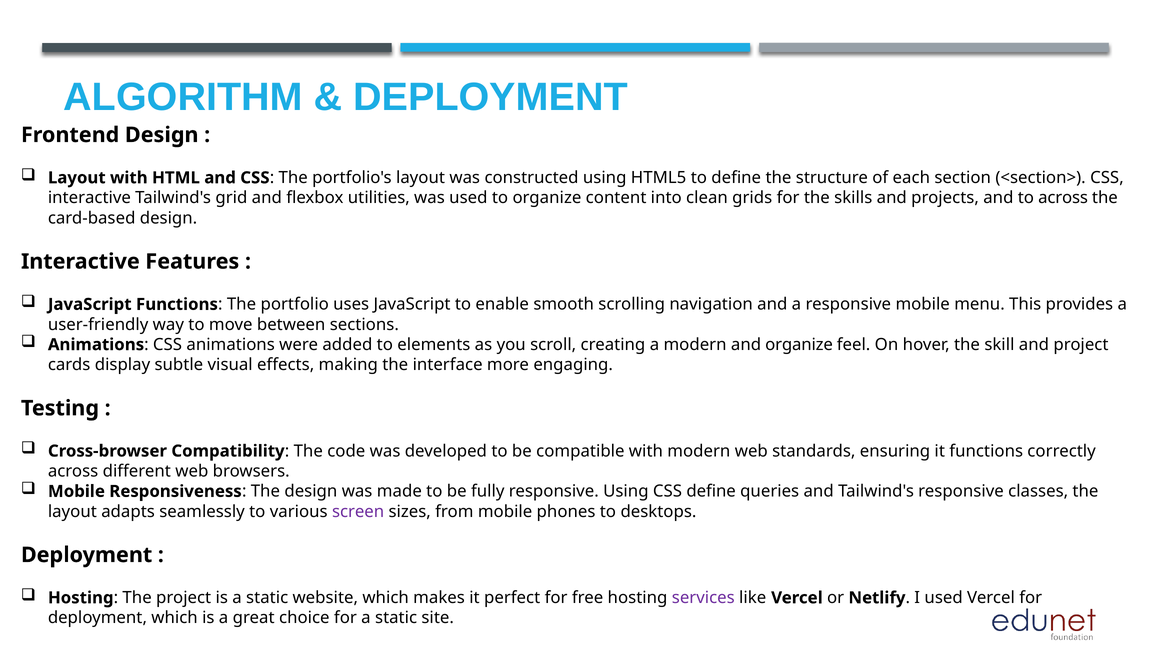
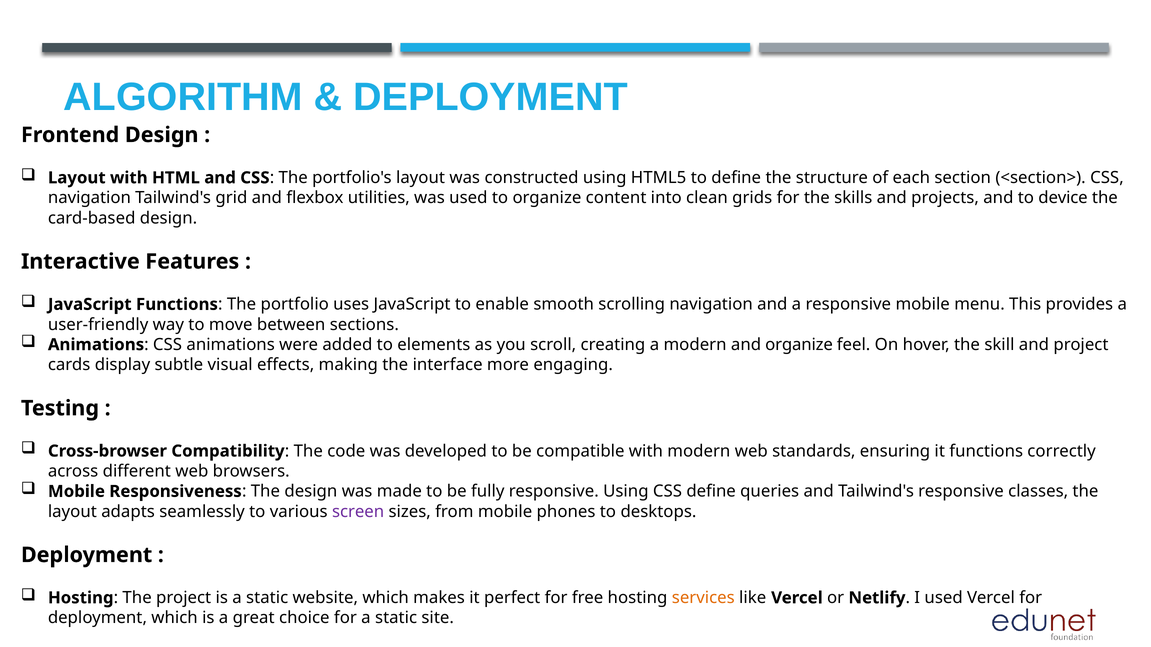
interactive at (89, 198): interactive -> navigation
to across: across -> device
services colour: purple -> orange
